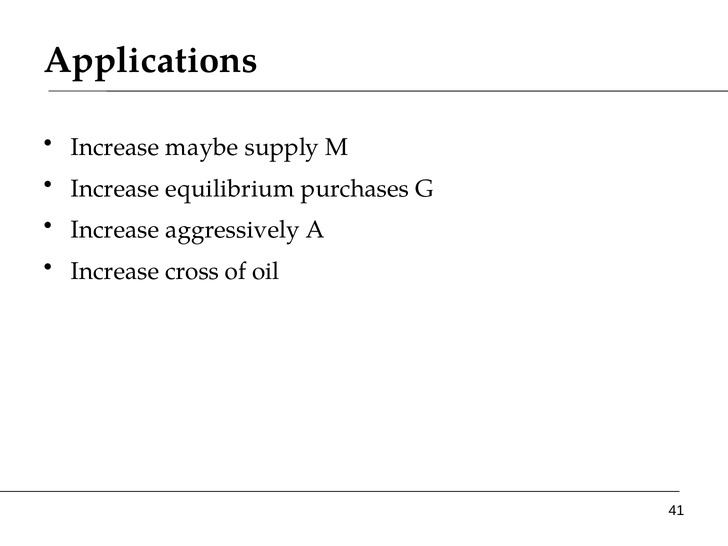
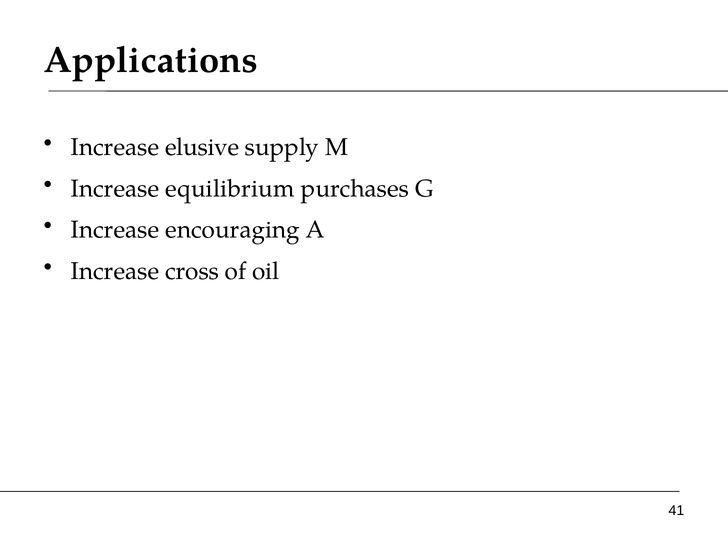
maybe: maybe -> elusive
aggressively: aggressively -> encouraging
